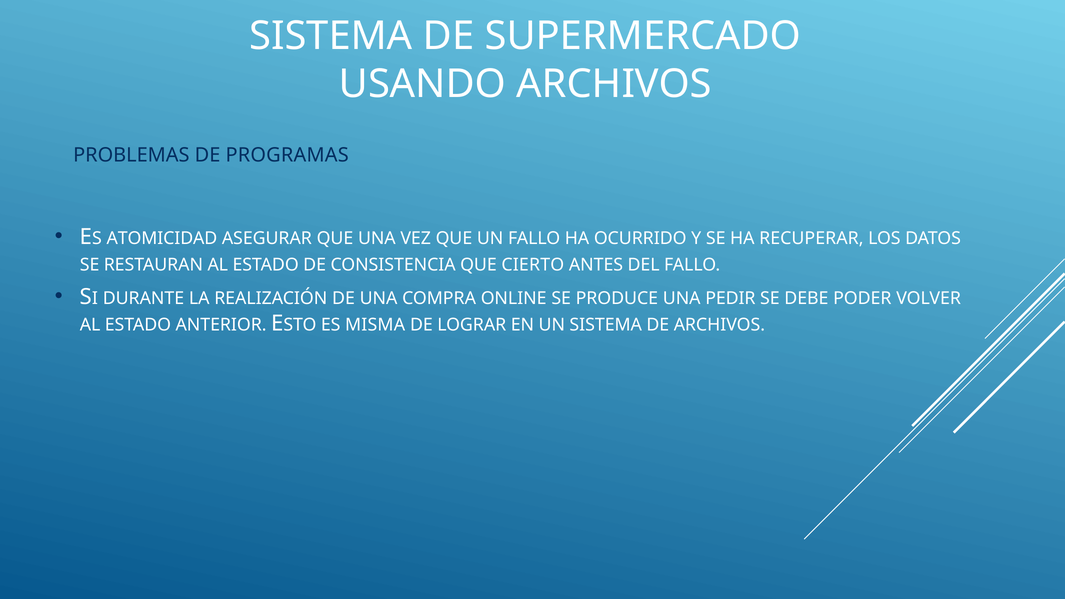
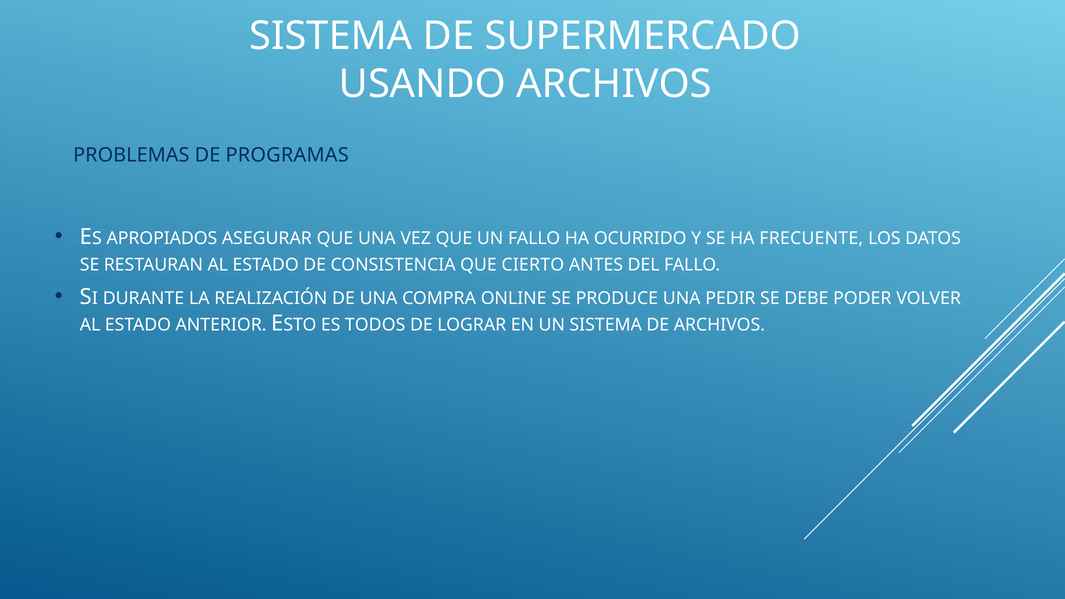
ATOMICIDAD: ATOMICIDAD -> APROPIADOS
RECUPERAR: RECUPERAR -> FRECUENTE
MISMA: MISMA -> TODOS
